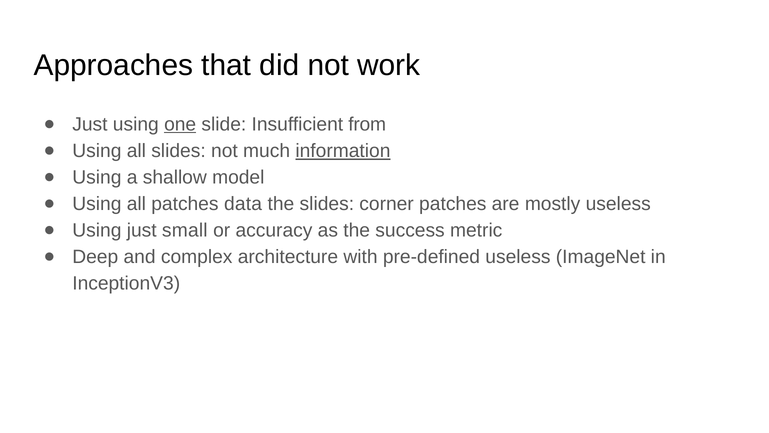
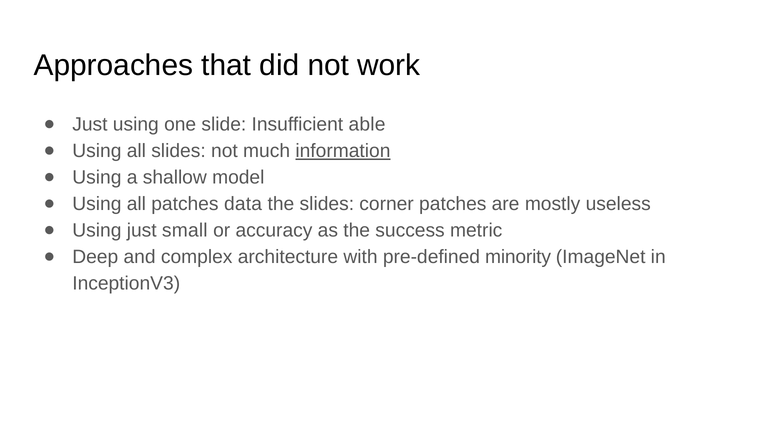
one underline: present -> none
from: from -> able
pre-defined useless: useless -> minority
